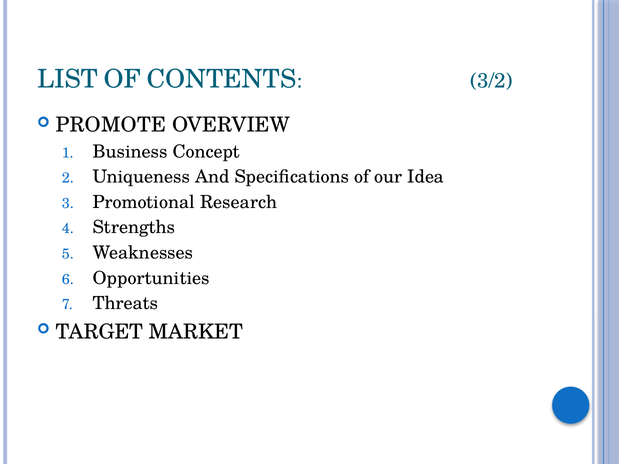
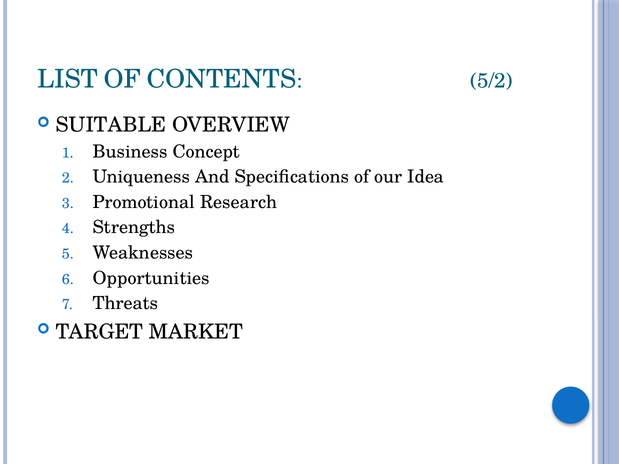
3/2: 3/2 -> 5/2
PROMOTE: PROMOTE -> SUITABLE
